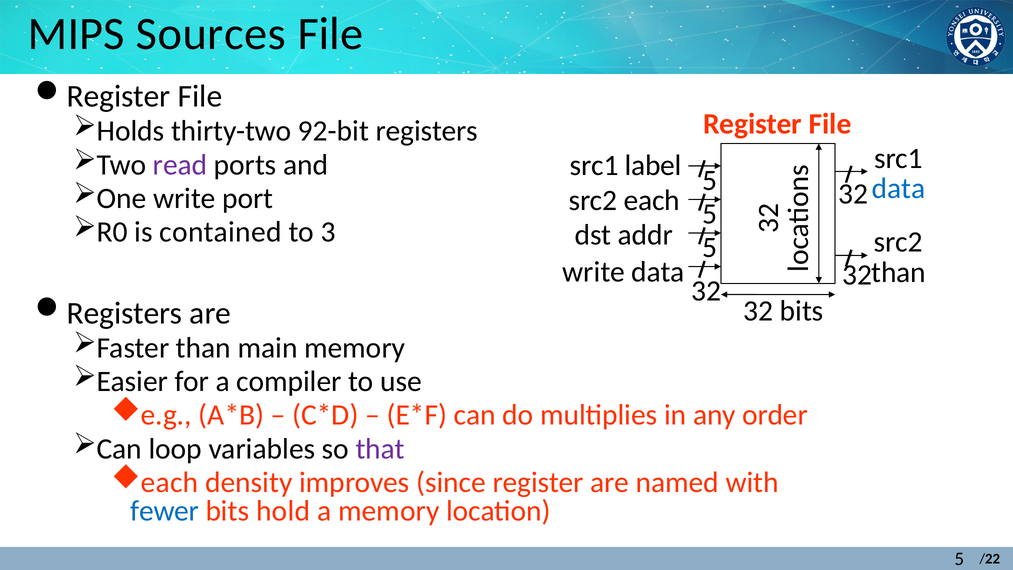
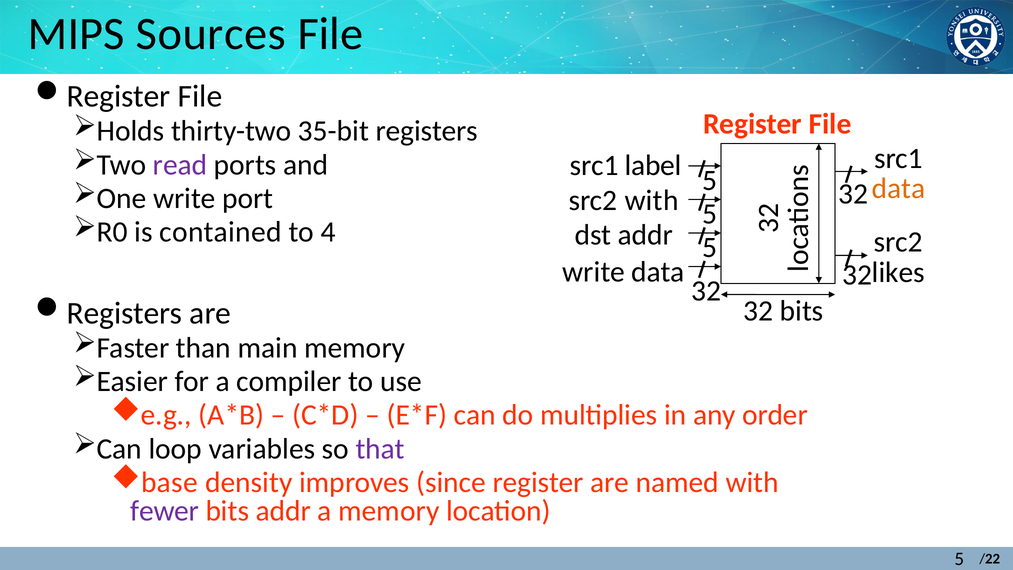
92-bit: 92-bit -> 35-bit
data at (899, 188) colour: blue -> orange
src2 each: each -> with
to 3: 3 -> 4
than at (899, 272): than -> likes
each at (170, 482): each -> base
fewer colour: blue -> purple
bits hold: hold -> addr
